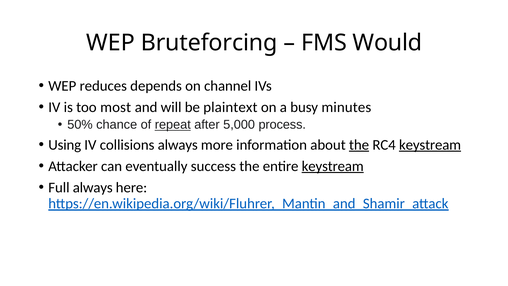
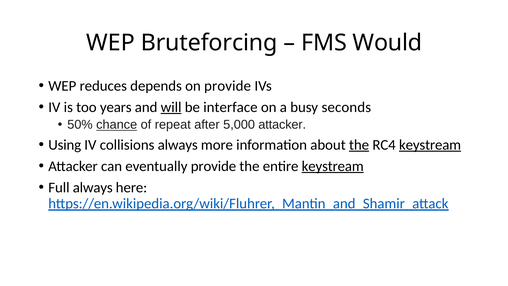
on channel: channel -> provide
most: most -> years
will underline: none -> present
plaintext: plaintext -> interface
minutes: minutes -> seconds
chance underline: none -> present
repeat underline: present -> none
5,000 process: process -> attacker
eventually success: success -> provide
